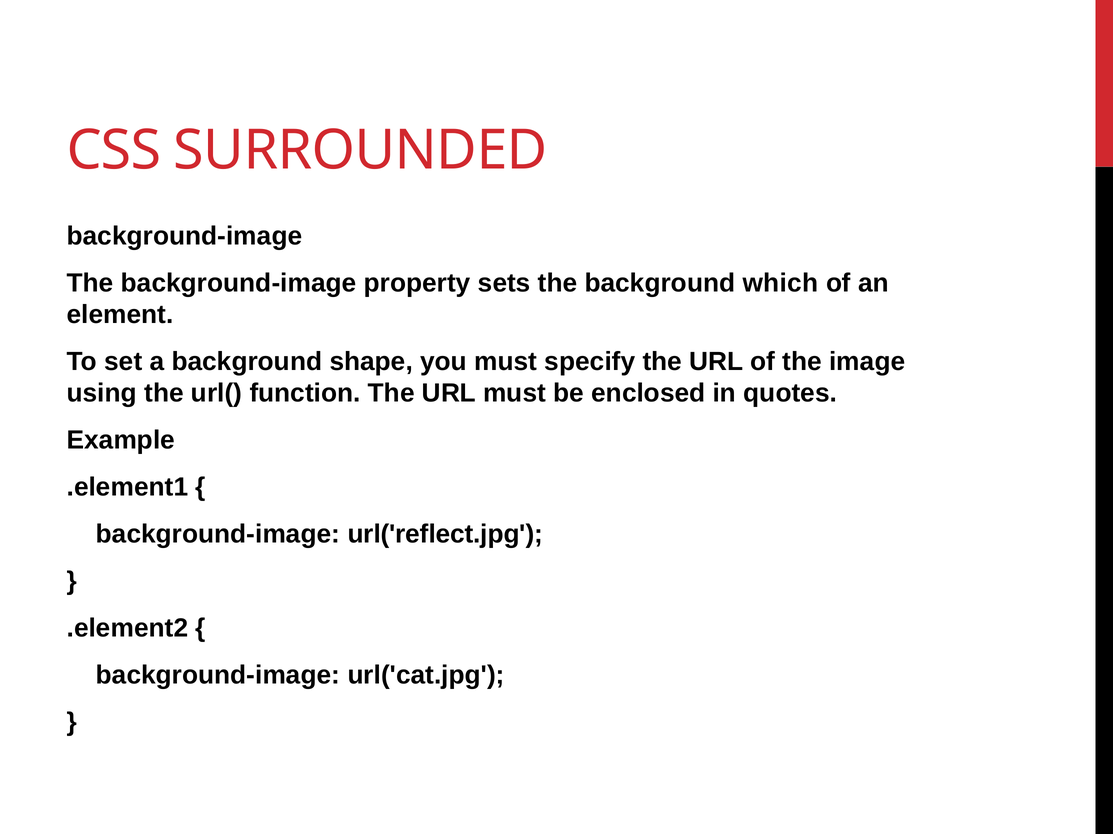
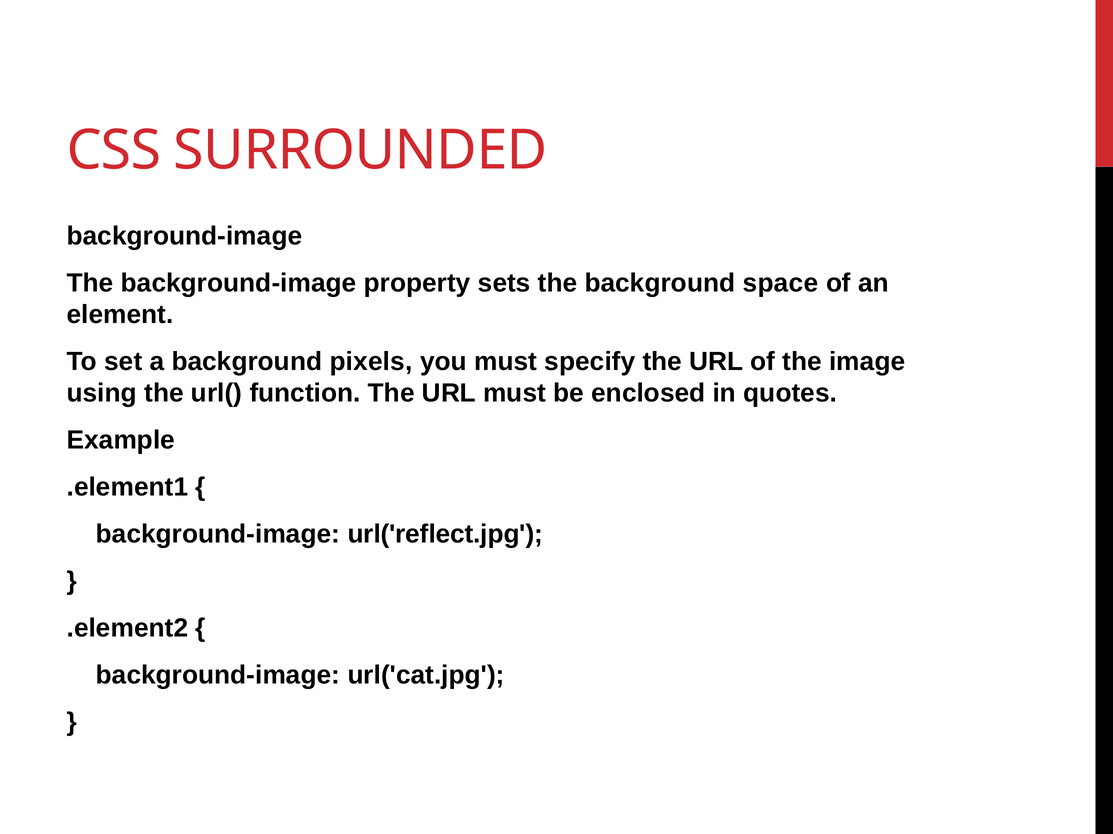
which: which -> space
shape: shape -> pixels
